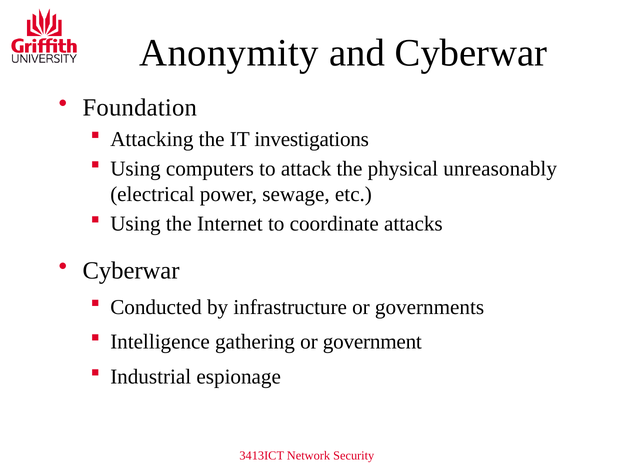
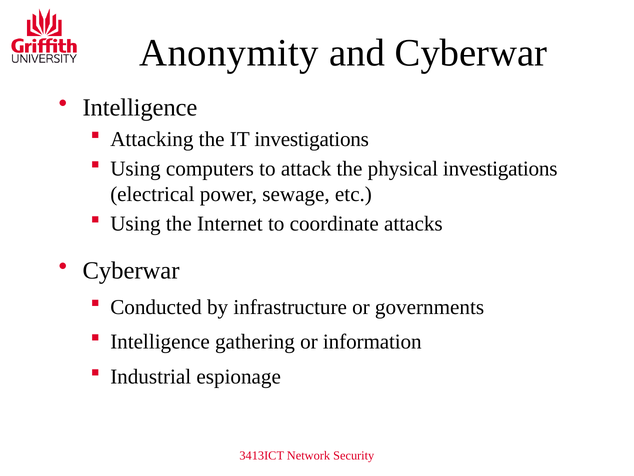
Foundation at (140, 108): Foundation -> Intelligence
physical unreasonably: unreasonably -> investigations
government: government -> information
